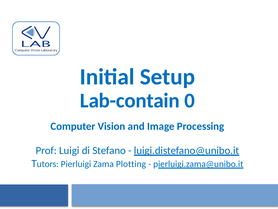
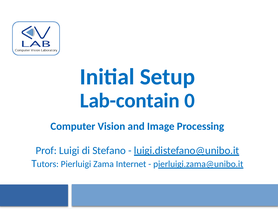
Plotting: Plotting -> Internet
